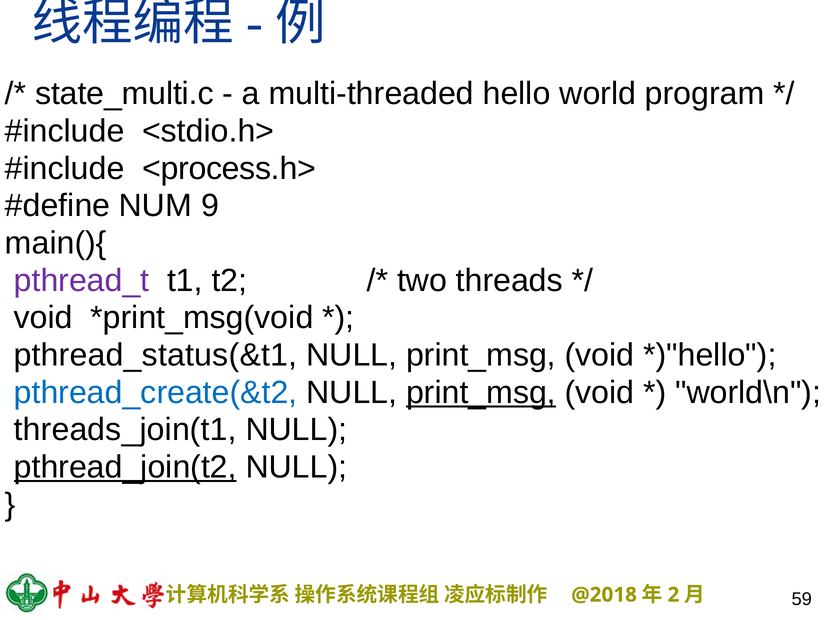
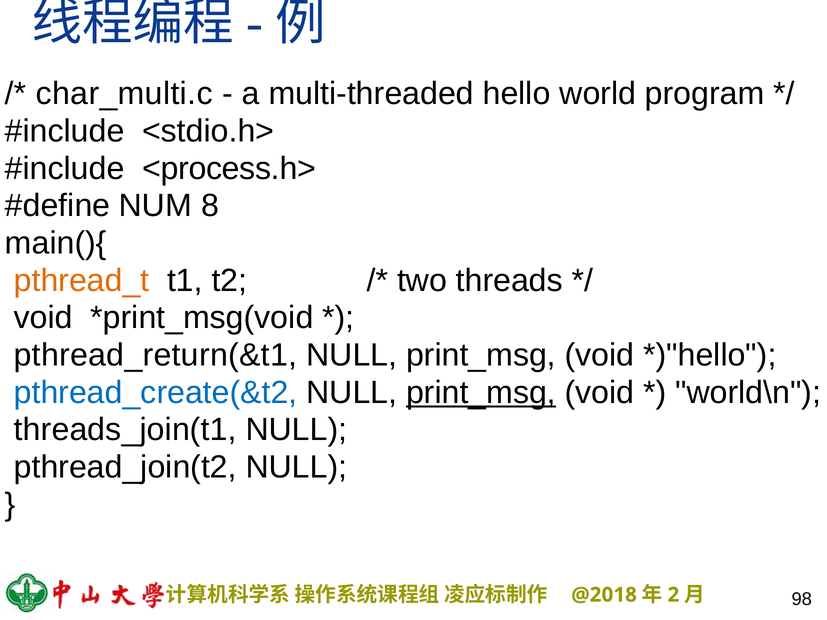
state_multi.c: state_multi.c -> char_multi.c
9: 9 -> 8
pthread_t colour: purple -> orange
pthread_status(&t1: pthread_status(&t1 -> pthread_return(&t1
pthread_join(t2 underline: present -> none
59: 59 -> 98
